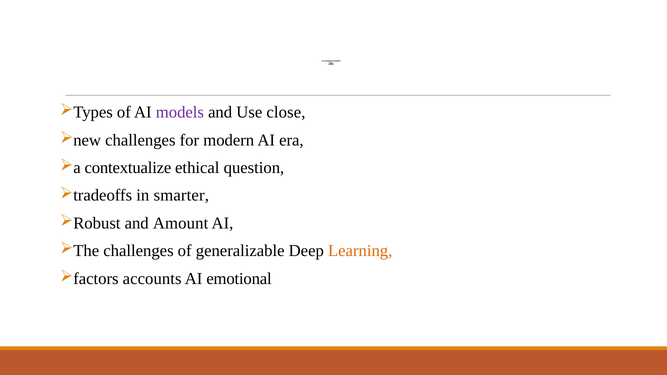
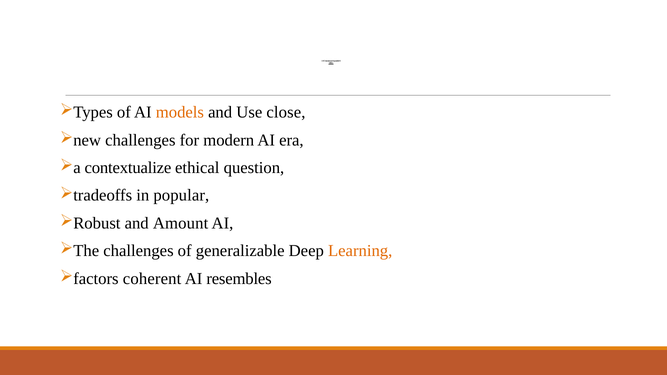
models colour: purple -> orange
smarter: smarter -> popular
accounts: accounts -> coherent
emotional: emotional -> resembles
